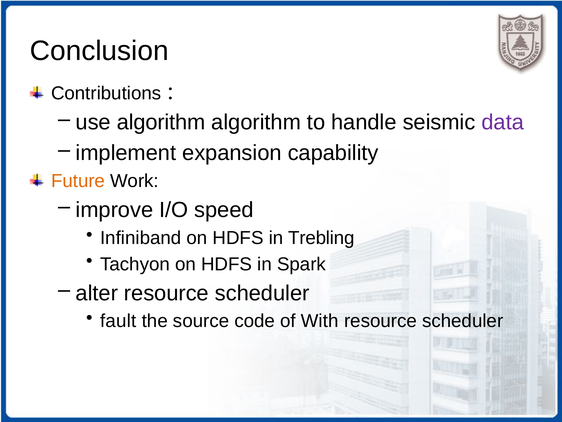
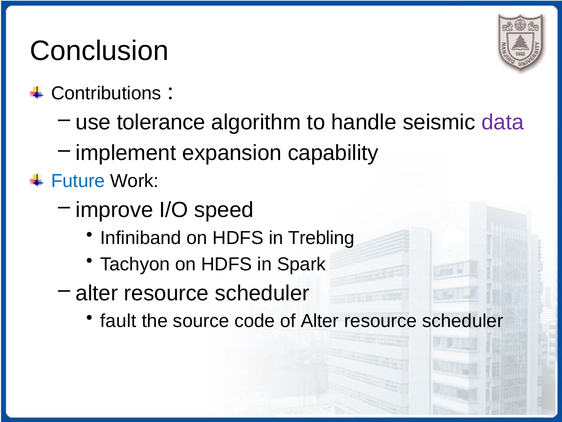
use algorithm: algorithm -> tolerance
Future colour: orange -> blue
of With: With -> Alter
